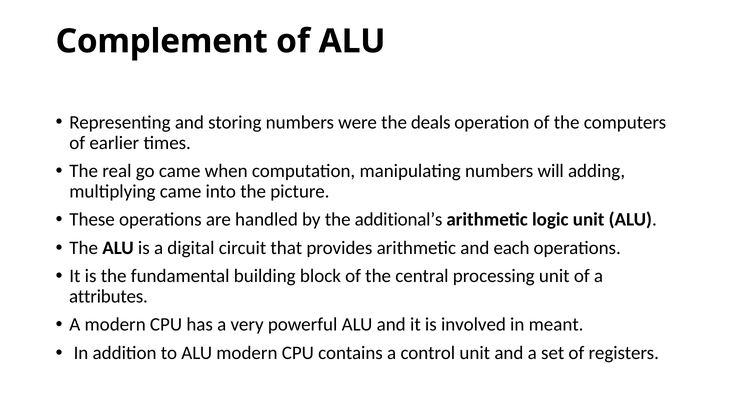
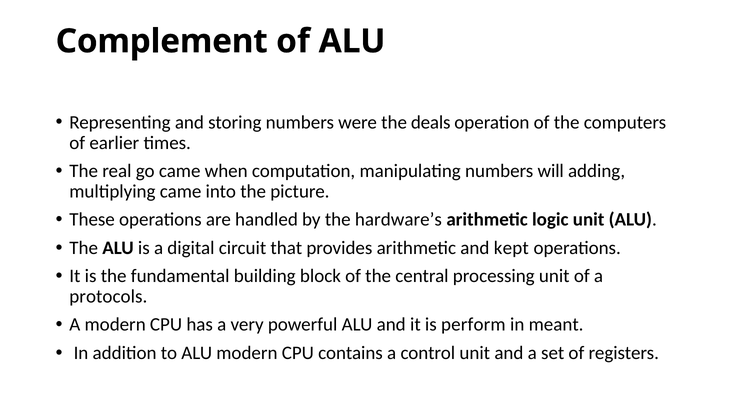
additional’s: additional’s -> hardware’s
each: each -> kept
attributes: attributes -> protocols
involved: involved -> perform
